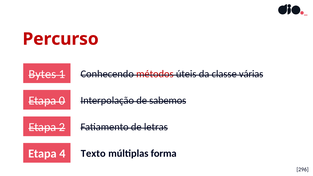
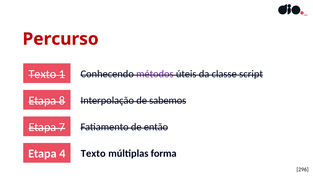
Bytes at (42, 74): Bytes -> Texto
métodos colour: red -> purple
várias: várias -> script
0: 0 -> 8
2: 2 -> 7
letras: letras -> então
